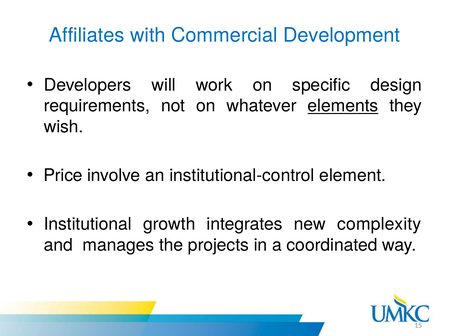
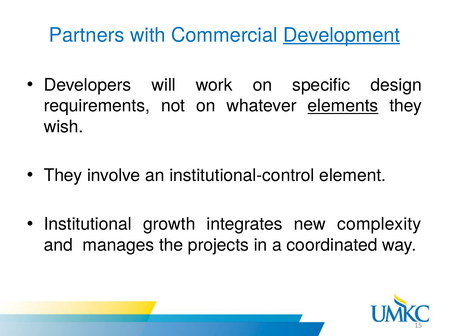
Affiliates: Affiliates -> Partners
Development underline: none -> present
Price at (63, 176): Price -> They
